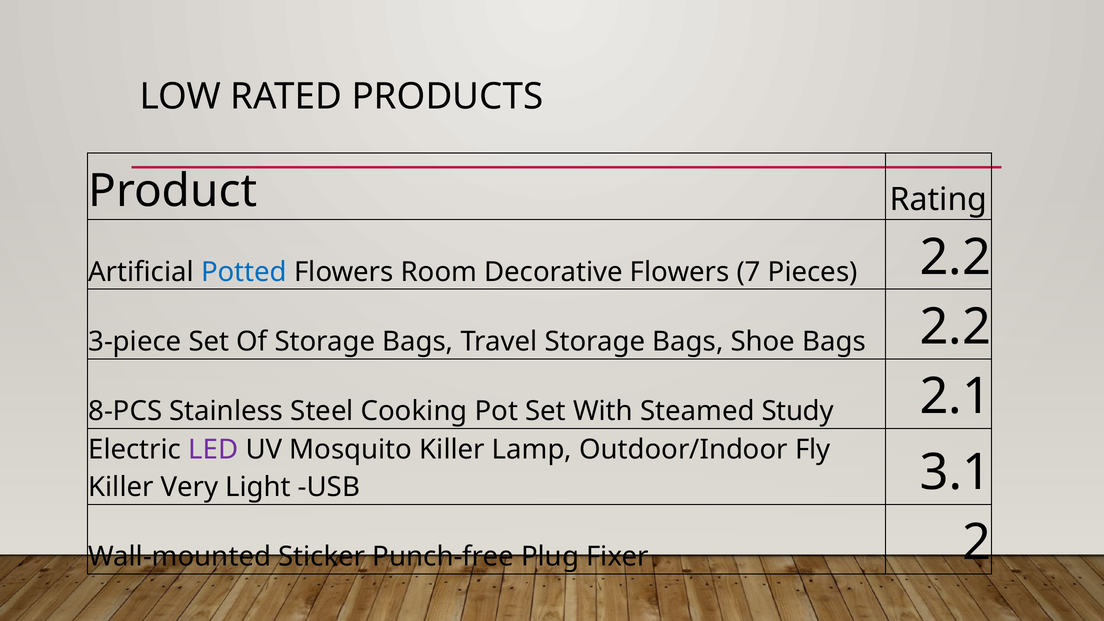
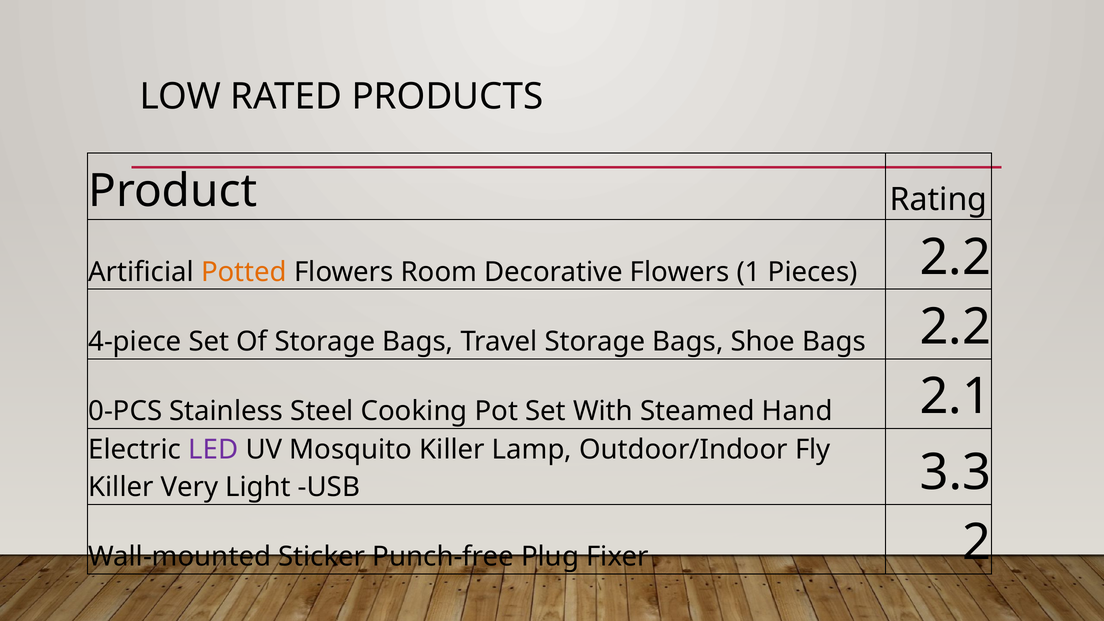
Potted colour: blue -> orange
7: 7 -> 1
3-piece: 3-piece -> 4-piece
8-PCS: 8-PCS -> 0-PCS
Study: Study -> Hand
3.1: 3.1 -> 3.3
